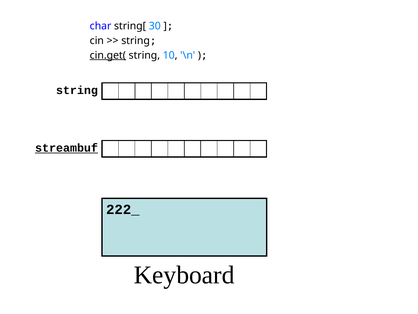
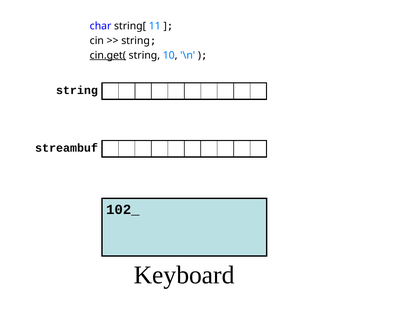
30: 30 -> 11
streambuf underline: present -> none
222_: 222_ -> 102_
